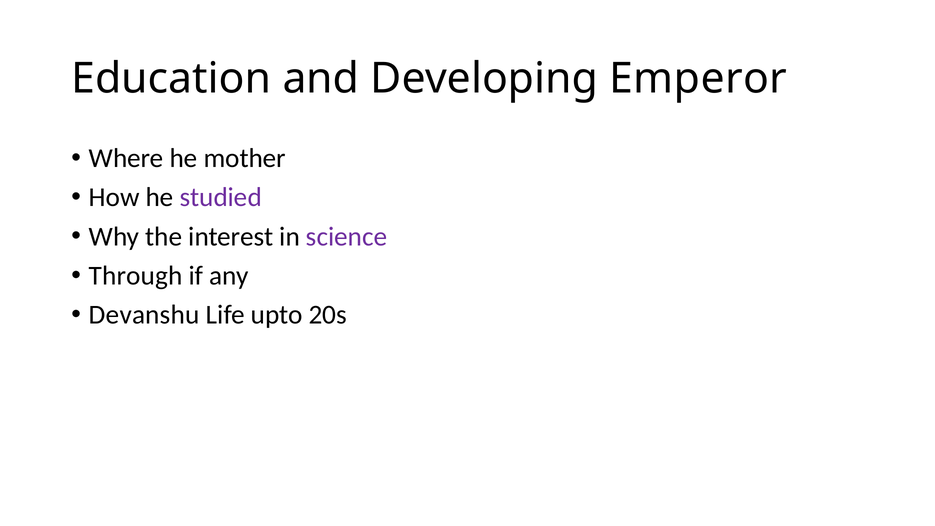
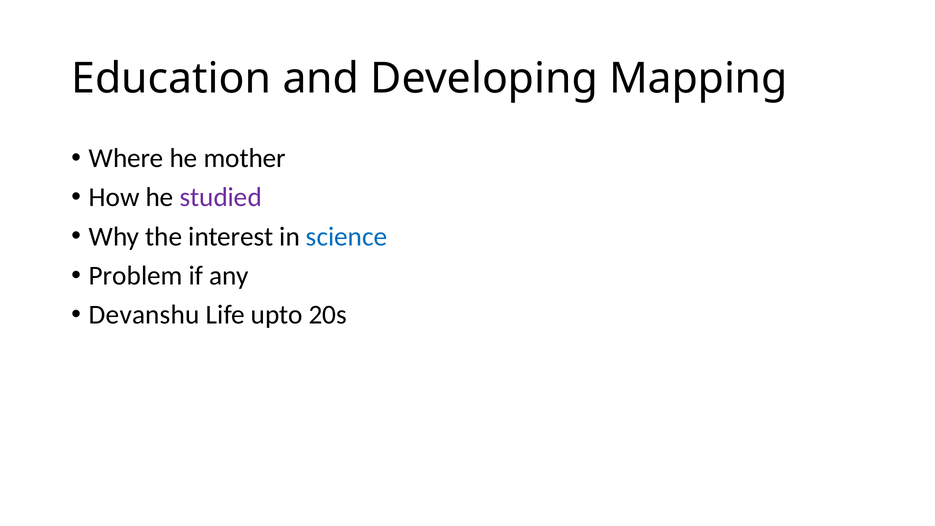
Emperor: Emperor -> Mapping
science colour: purple -> blue
Through: Through -> Problem
